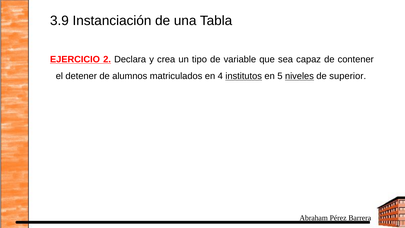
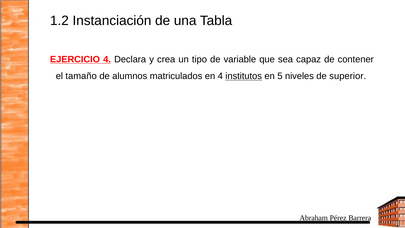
3.9: 3.9 -> 1.2
EJERCICIO 2: 2 -> 4
detener: detener -> tamaño
niveles underline: present -> none
